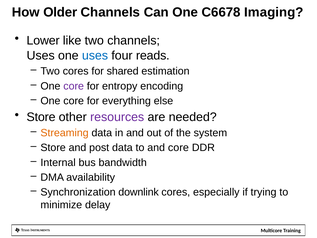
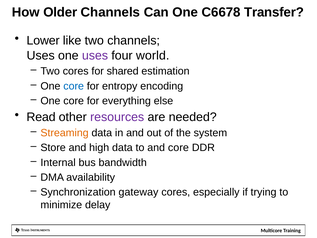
Imaging: Imaging -> Transfer
uses at (95, 55) colour: blue -> purple
reads: reads -> world
core at (74, 86) colour: purple -> blue
Store at (41, 117): Store -> Read
post: post -> high
downlink: downlink -> gateway
